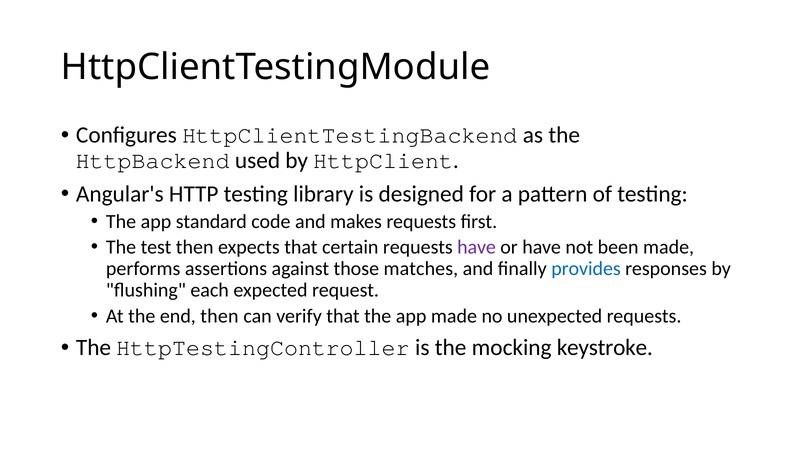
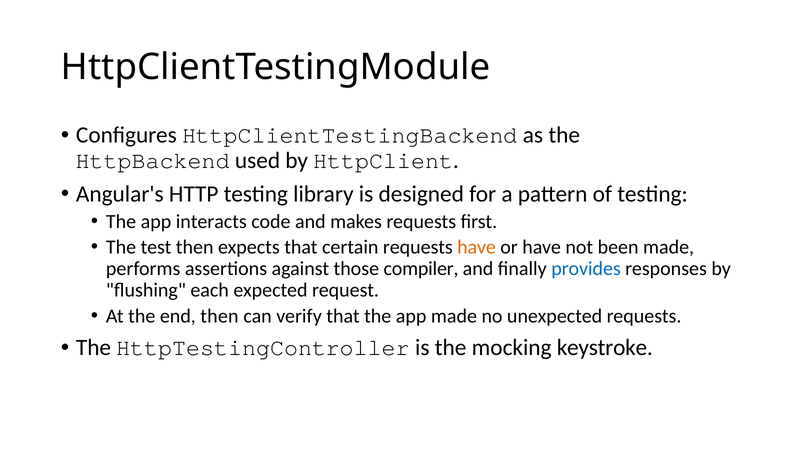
standard: standard -> interacts
have at (477, 247) colour: purple -> orange
matches: matches -> compiler
